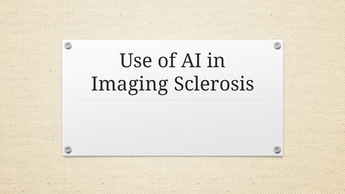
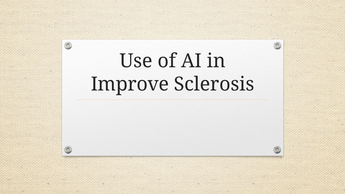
Imaging: Imaging -> Improve
